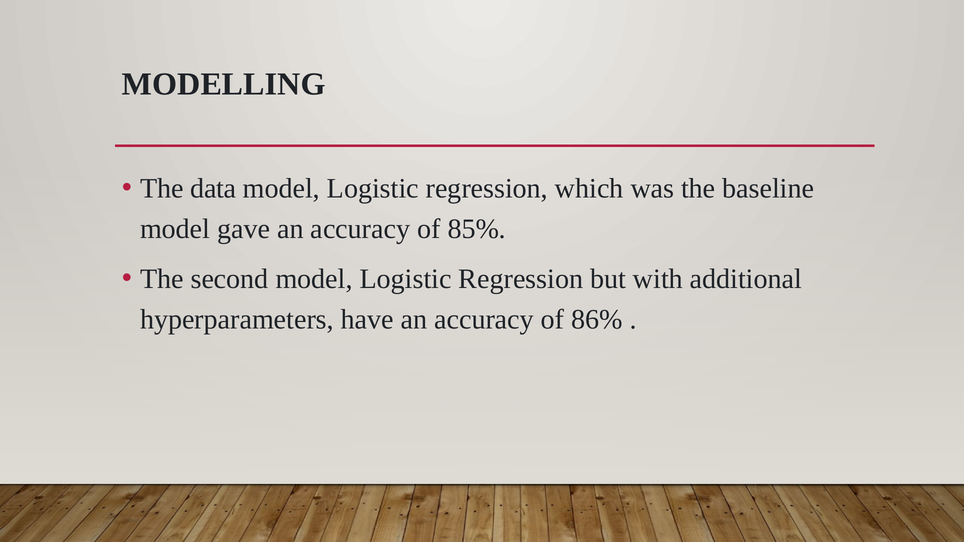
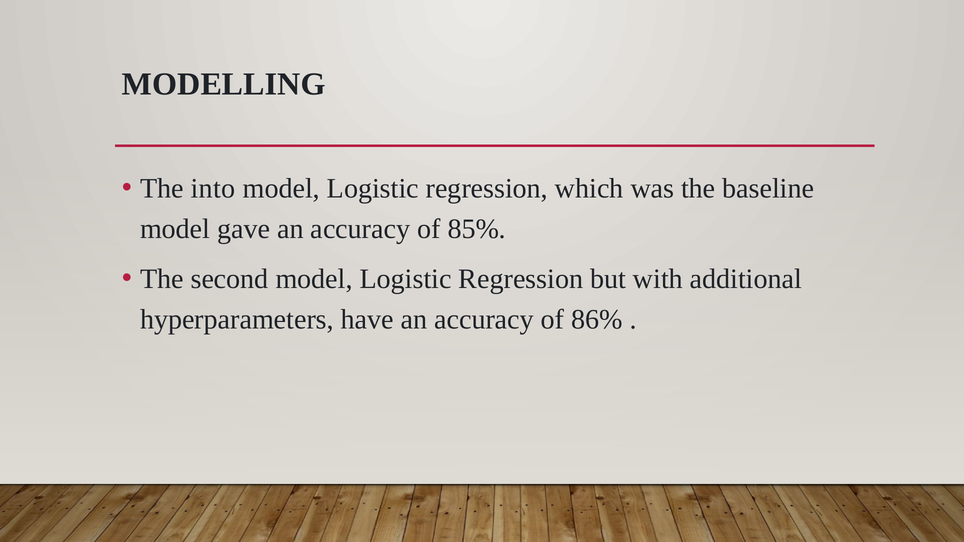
data: data -> into
